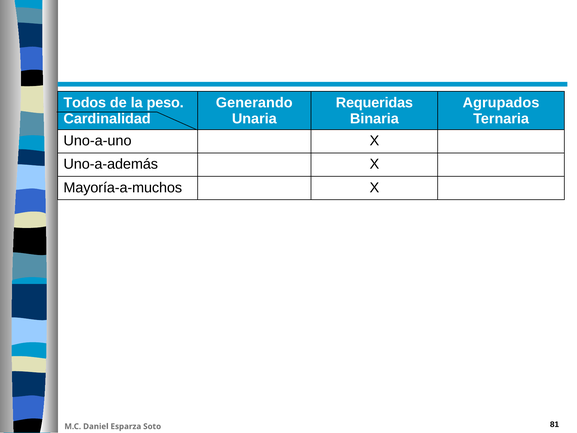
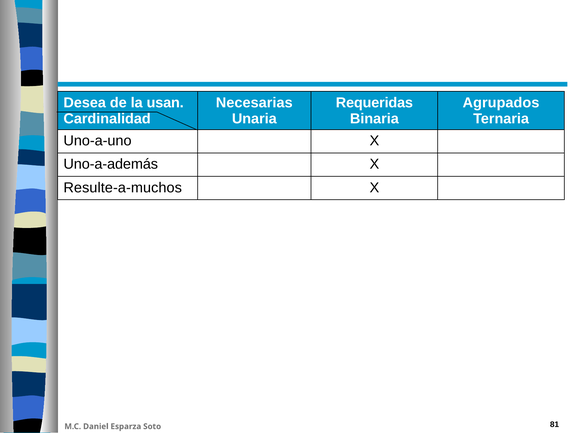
Todos: Todos -> Desea
peso: peso -> usan
Generando: Generando -> Necesarias
Mayoría-a-muchos: Mayoría-a-muchos -> Resulte-a-muchos
